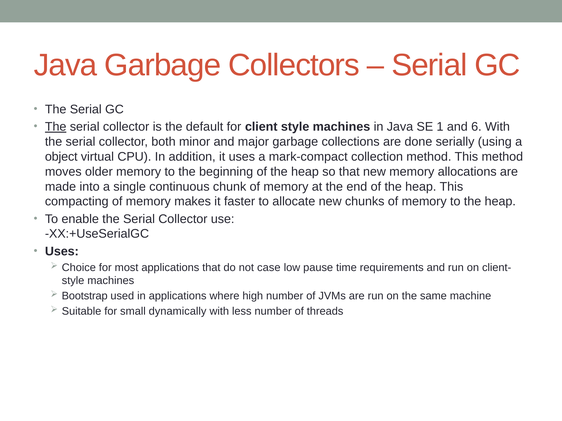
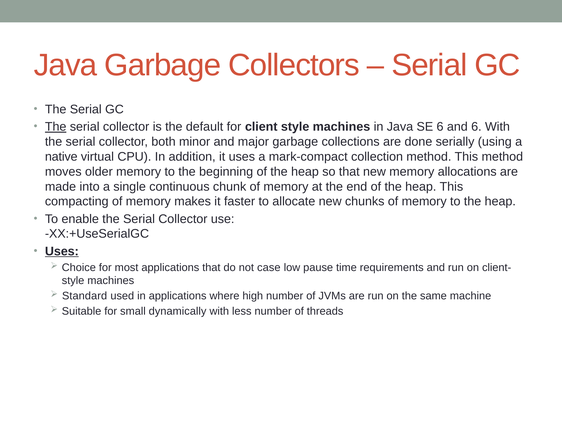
SE 1: 1 -> 6
object: object -> native
Uses at (62, 252) underline: none -> present
Bootstrap: Bootstrap -> Standard
